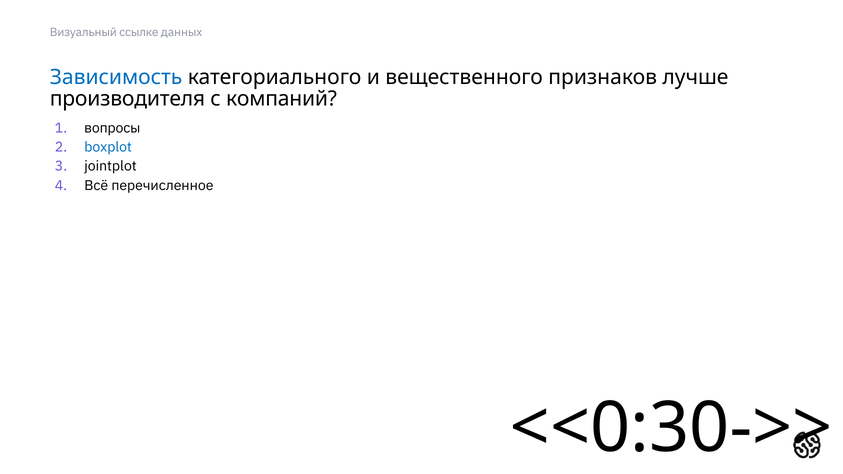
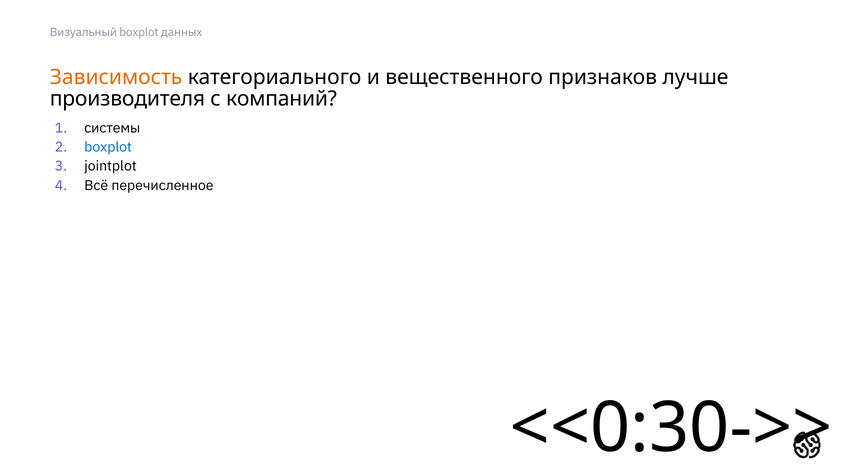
Визуальный ссылке: ссылке -> boxplot
Зависимость colour: blue -> orange
вопросы: вопросы -> системы
